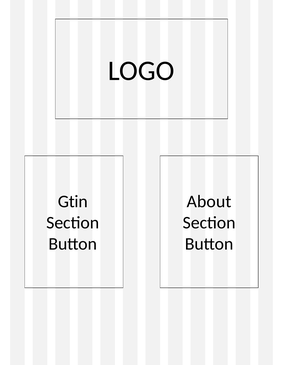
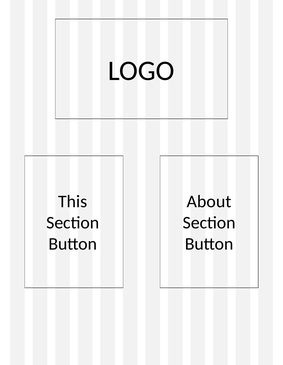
Gtin: Gtin -> This
